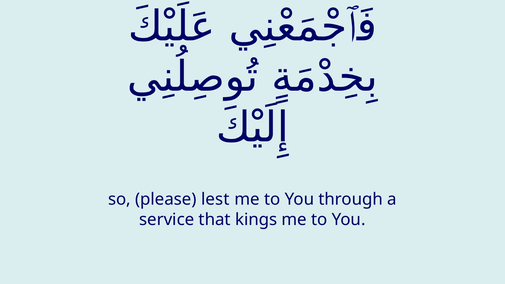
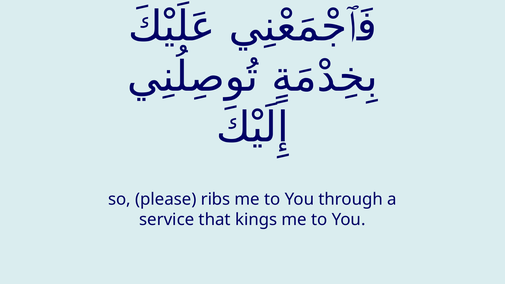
lest: lest -> ribs
